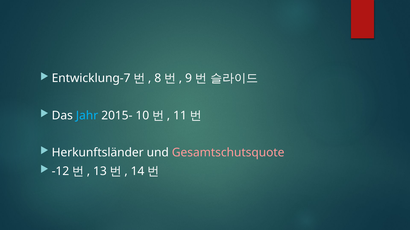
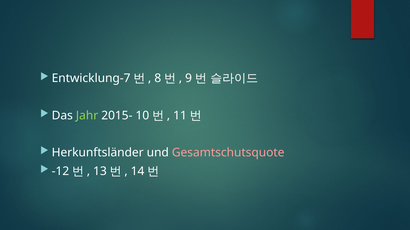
Jahr colour: light blue -> light green
